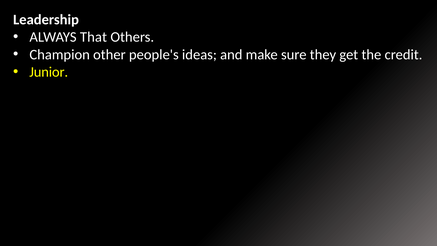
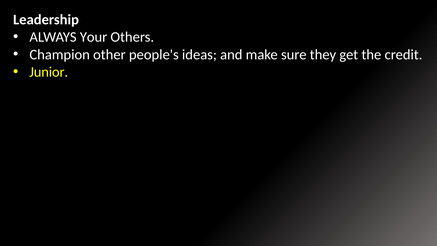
That: That -> Your
